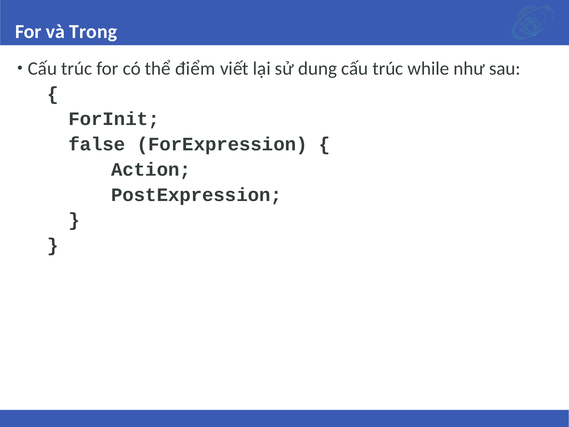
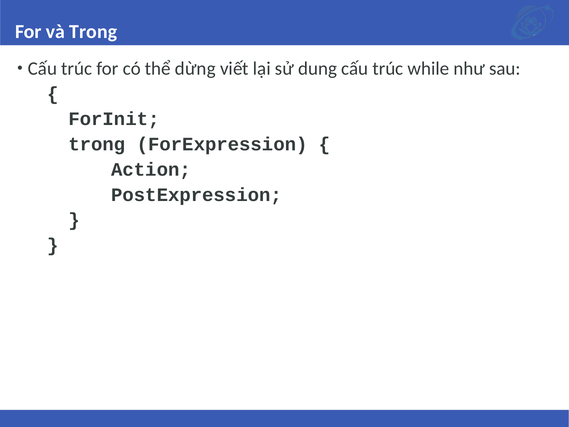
điểm: điểm -> dừng
false at (97, 144): false -> trong
